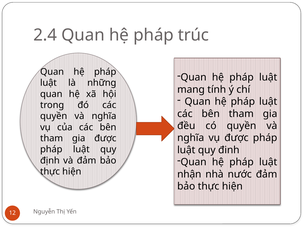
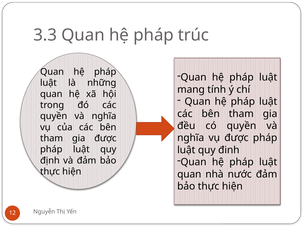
2.4: 2.4 -> 3.3
nhận at (189, 174): nhận -> quan
